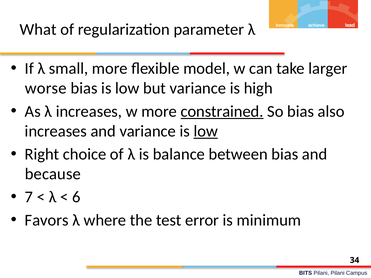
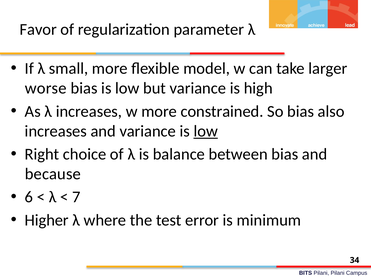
What: What -> Favor
constrained underline: present -> none
7: 7 -> 6
6: 6 -> 7
Favors: Favors -> Higher
